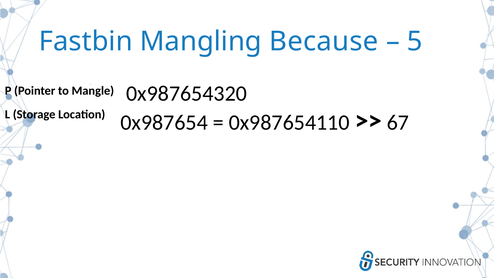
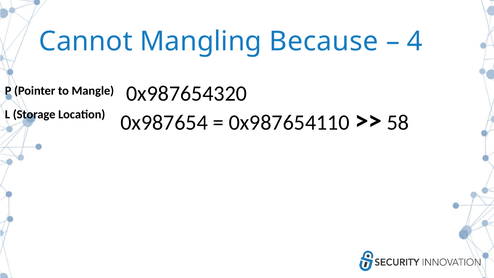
Fastbin: Fastbin -> Cannot
5: 5 -> 4
67: 67 -> 58
